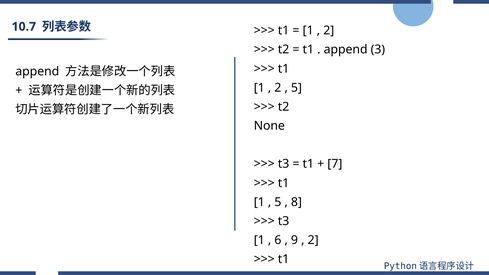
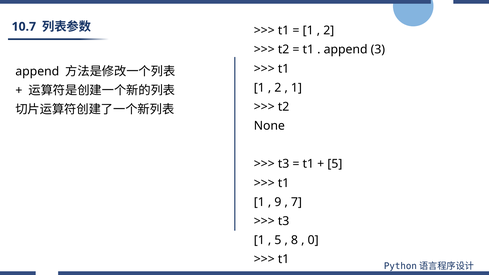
5 at (297, 88): 5 -> 1
7 at (335, 164): 7 -> 5
5 at (278, 202): 5 -> 9
8: 8 -> 7
6 at (278, 240): 6 -> 5
9: 9 -> 8
2 at (313, 240): 2 -> 0
